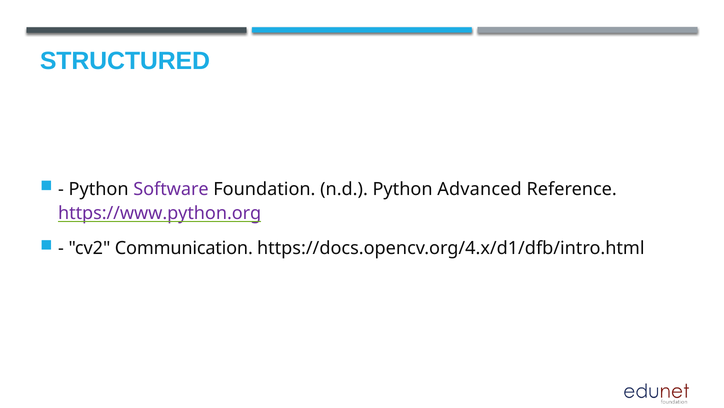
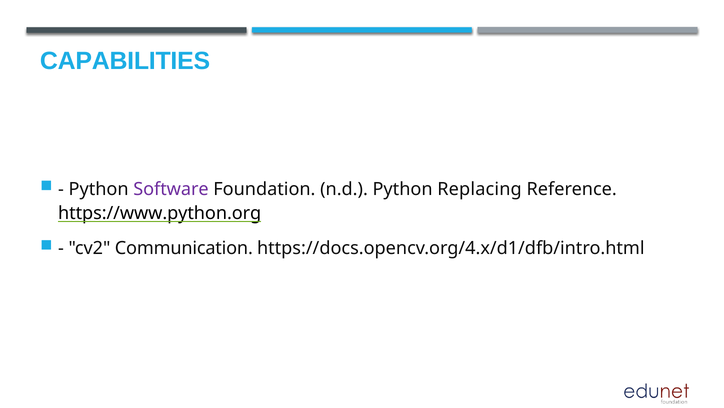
STRUCTURED: STRUCTURED -> CAPABILITIES
Advanced: Advanced -> Replacing
https://www.python.org colour: purple -> black
